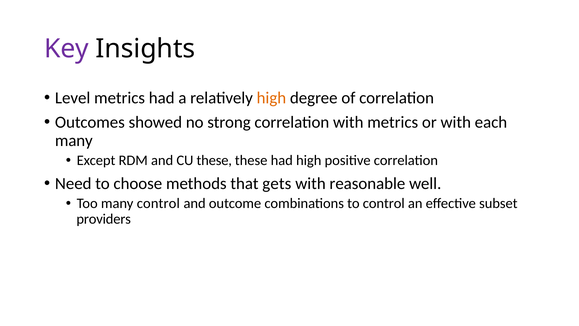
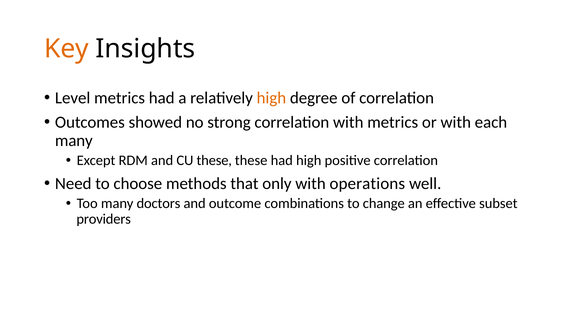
Key colour: purple -> orange
gets: gets -> only
reasonable: reasonable -> operations
many control: control -> doctors
to control: control -> change
